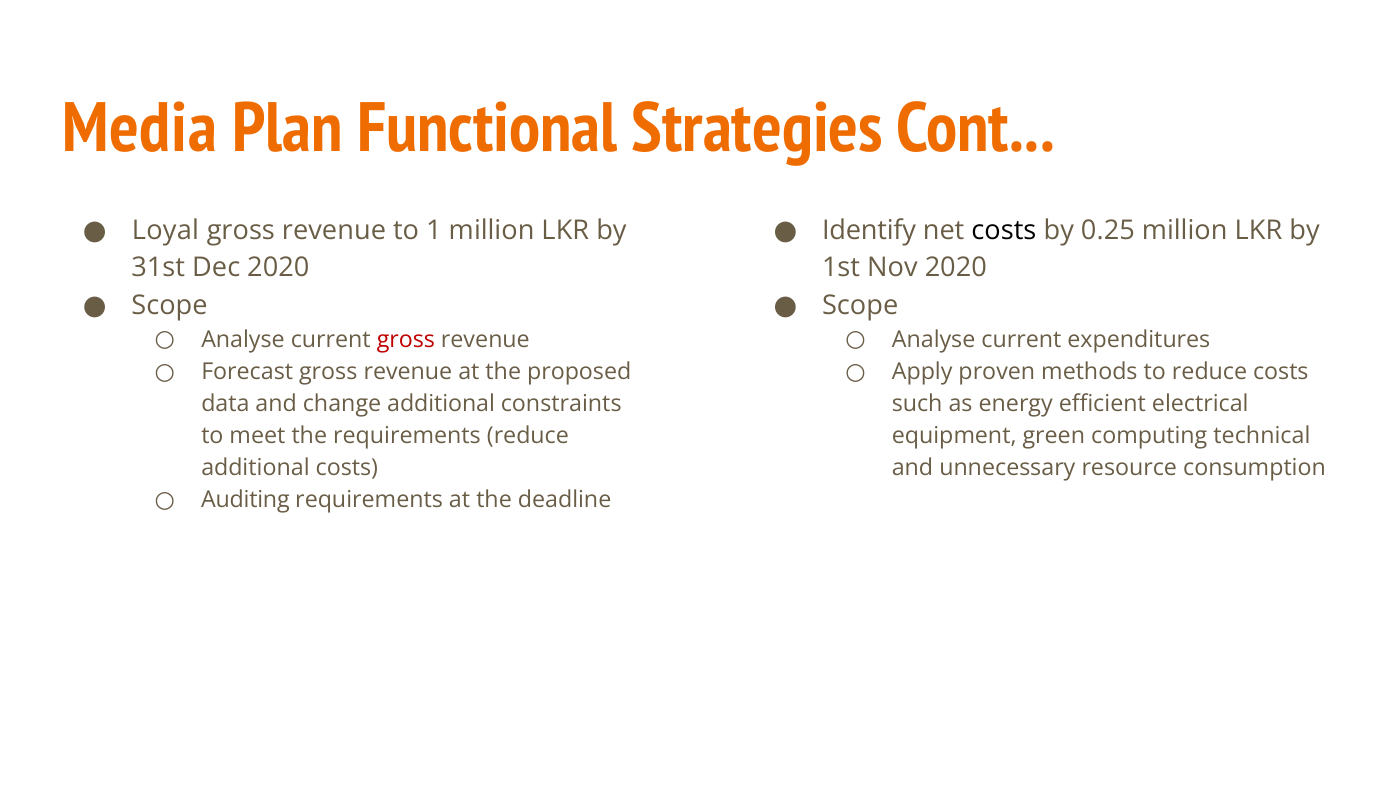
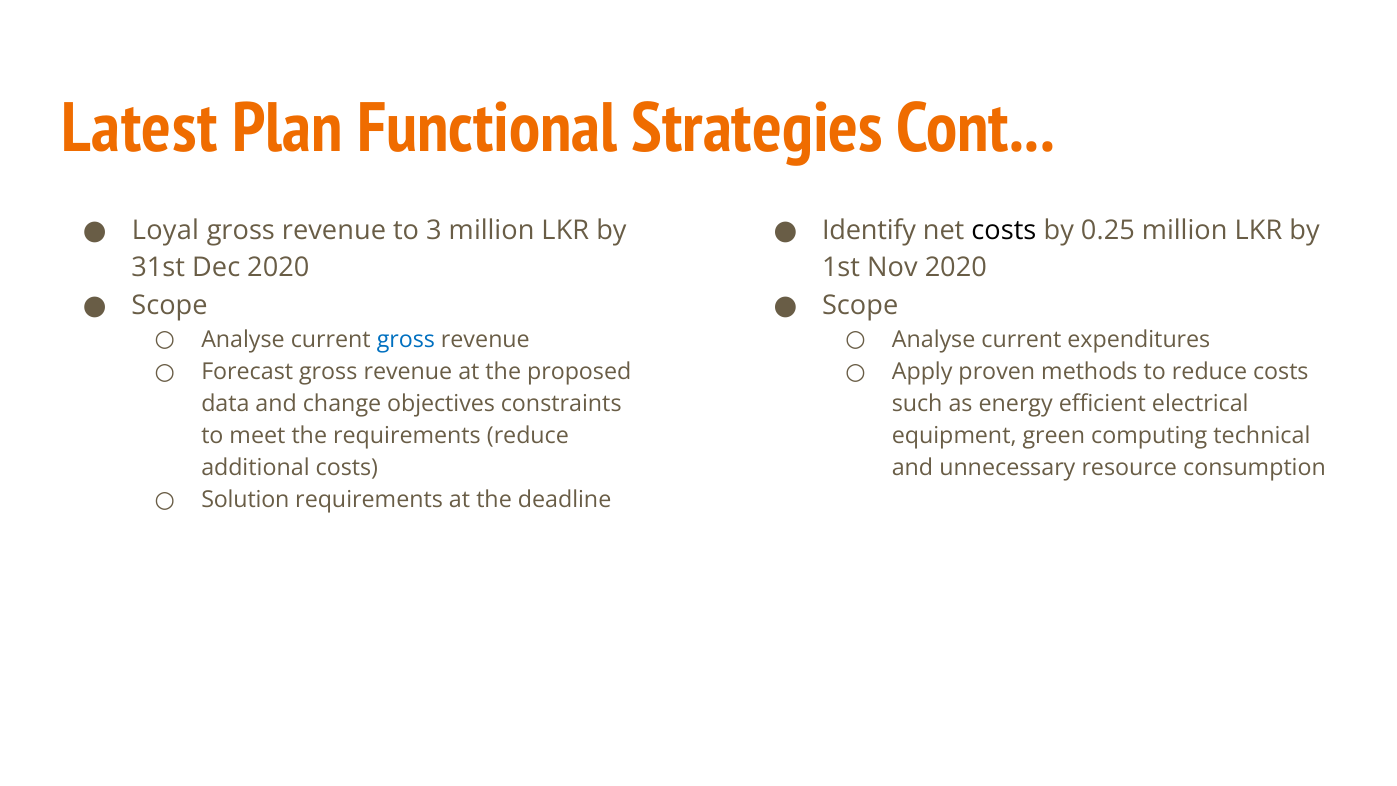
Media: Media -> Latest
1: 1 -> 3
gross at (406, 340) colour: red -> blue
change additional: additional -> objectives
Auditing: Auditing -> Solution
